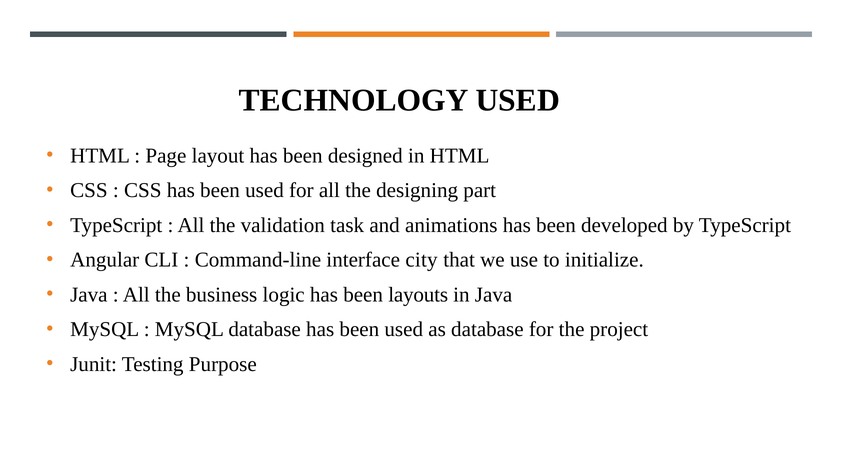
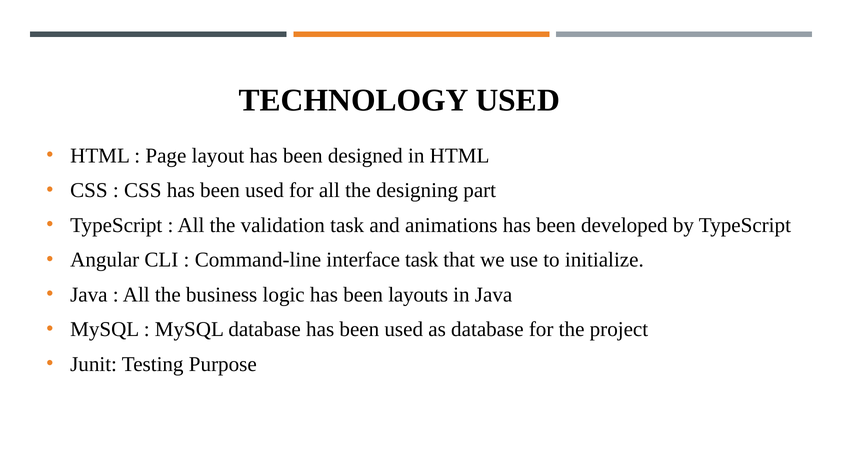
interface city: city -> task
